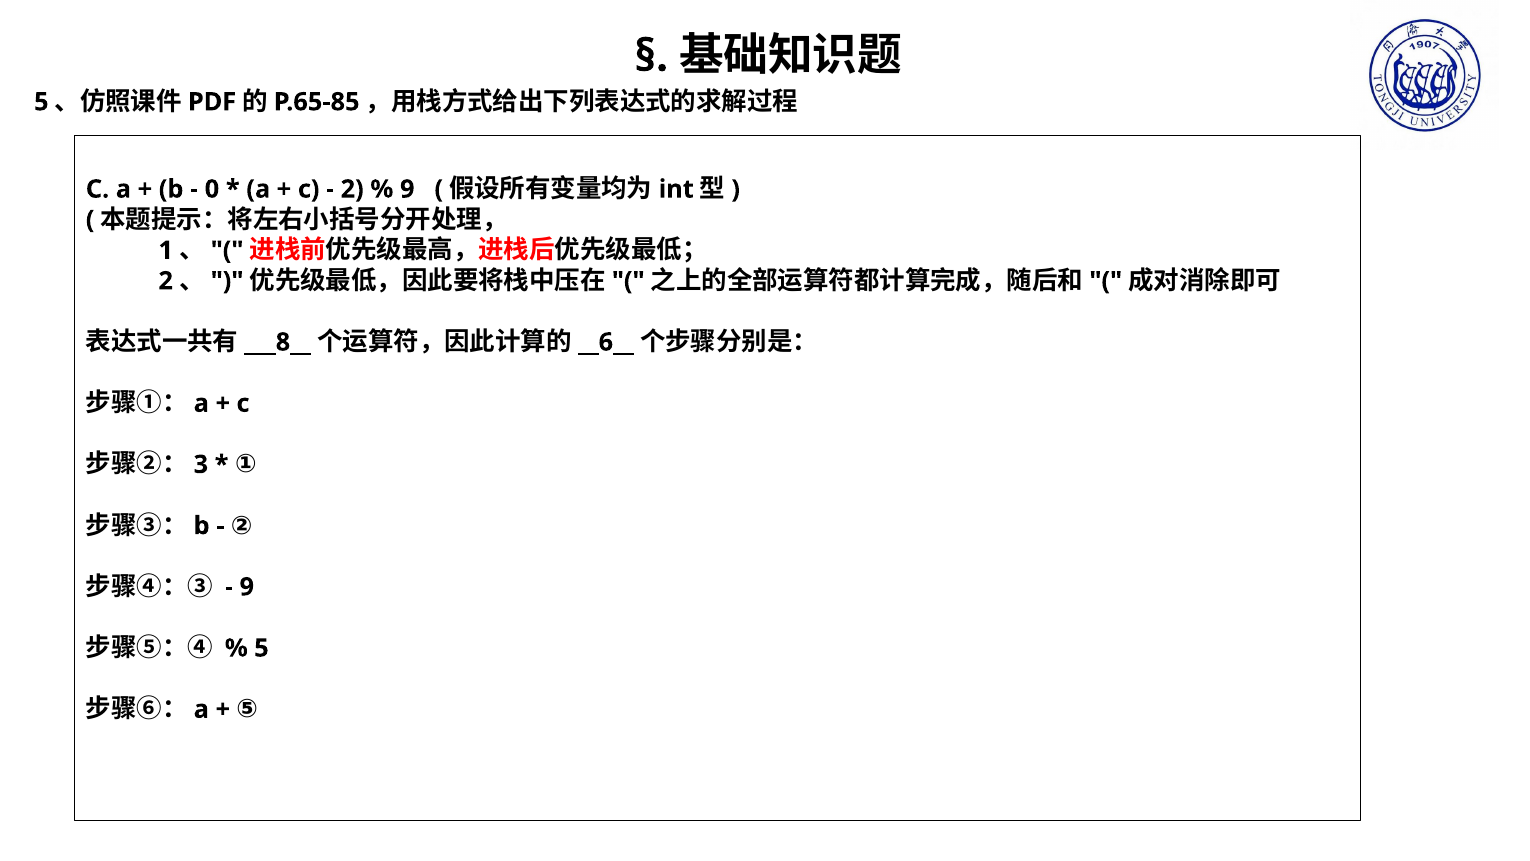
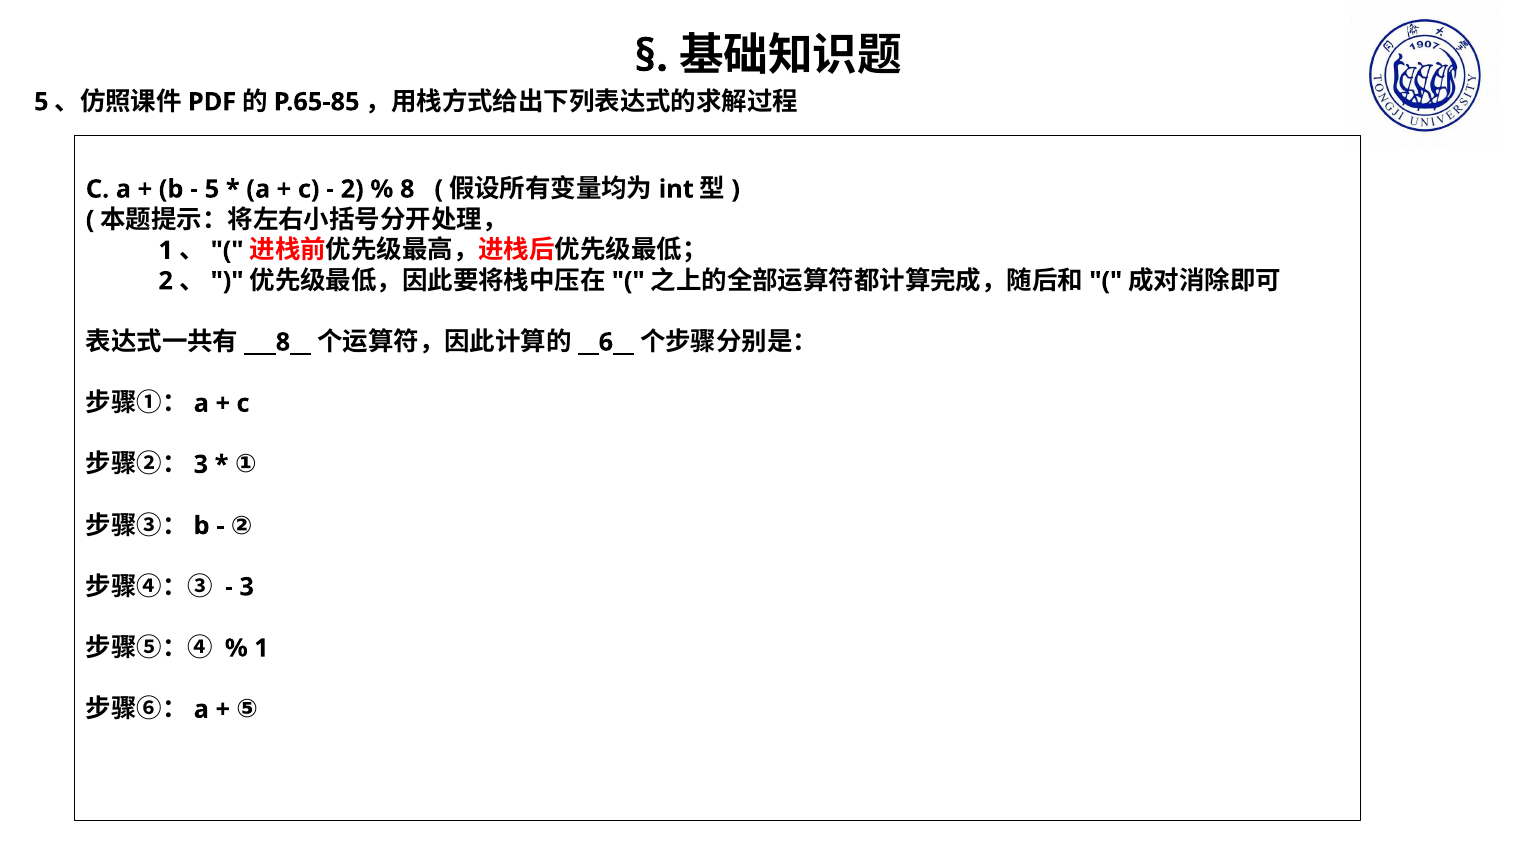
0 at (212, 189): 0 -> 5
9 at (407, 189): 9 -> 8
9 at (247, 587): 9 -> 3
5 at (261, 648): 5 -> 1
